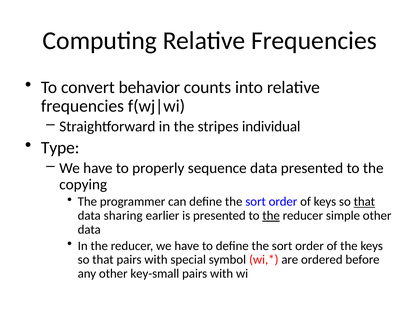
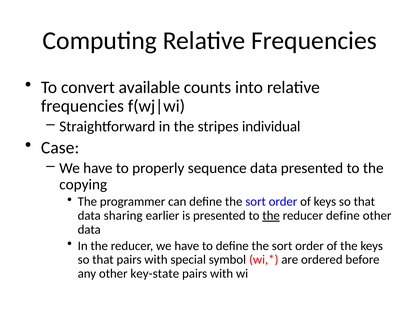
behavior: behavior -> available
Type: Type -> Case
that at (364, 202) underline: present -> none
reducer simple: simple -> define
key-small: key-small -> key-state
